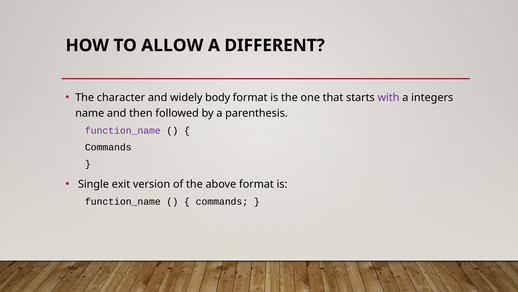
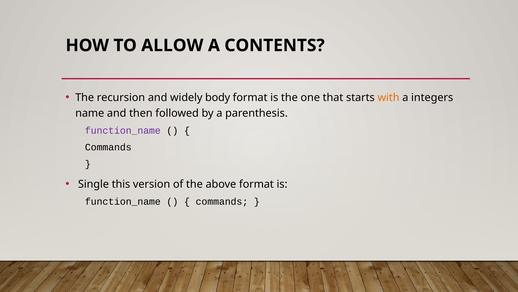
DIFFERENT: DIFFERENT -> CONTENTS
character: character -> recursion
with colour: purple -> orange
exit: exit -> this
